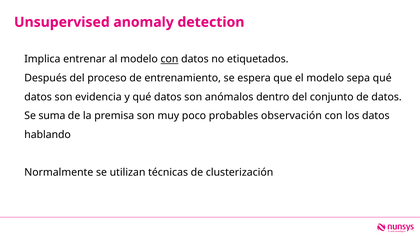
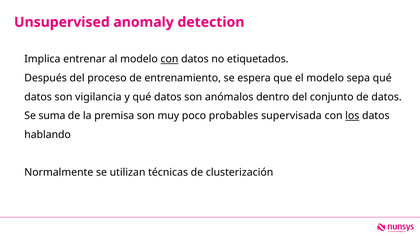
evidencia: evidencia -> vigilancia
observación: observación -> supervisada
los underline: none -> present
